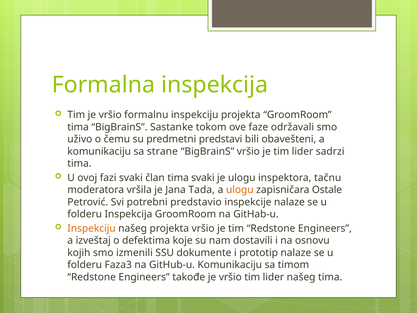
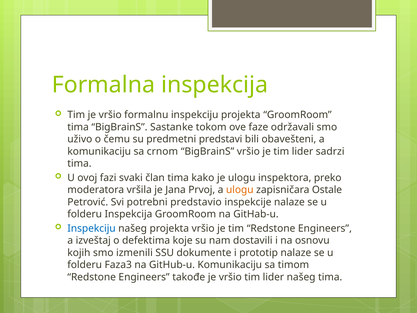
strane: strane -> crnom
tima svaki: svaki -> kako
tačnu: tačnu -> preko
Tada: Tada -> Prvoj
Inspekciju at (92, 228) colour: orange -> blue
